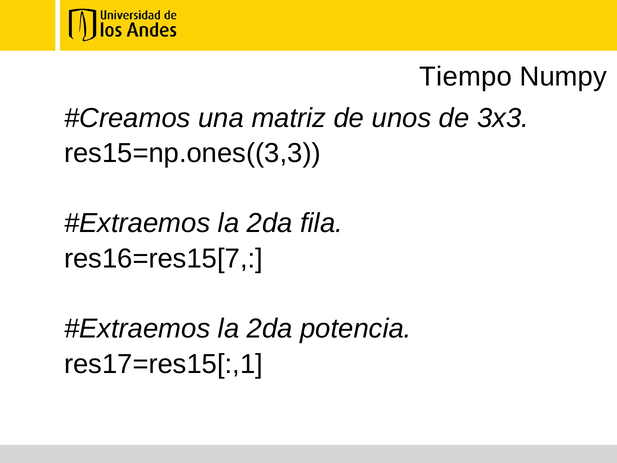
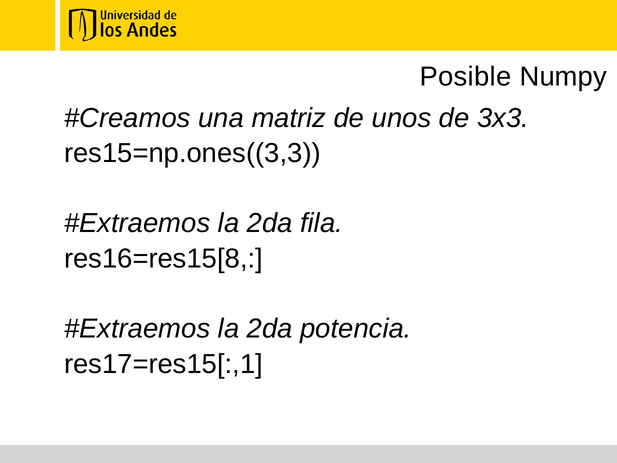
Tiempo: Tiempo -> Posible
res16=res15[7: res16=res15[7 -> res16=res15[8
